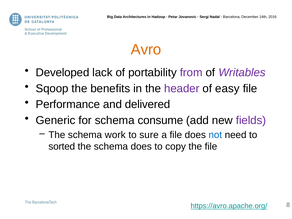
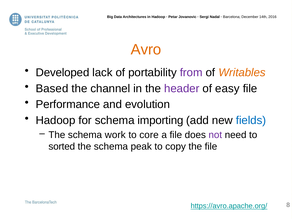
Writables colour: purple -> orange
Sqoop: Sqoop -> Based
benefits: benefits -> channel
delivered: delivered -> evolution
Generic at (56, 120): Generic -> Hadoop
consume: consume -> importing
fields colour: purple -> blue
sure: sure -> core
not colour: blue -> purple
schema does: does -> peak
